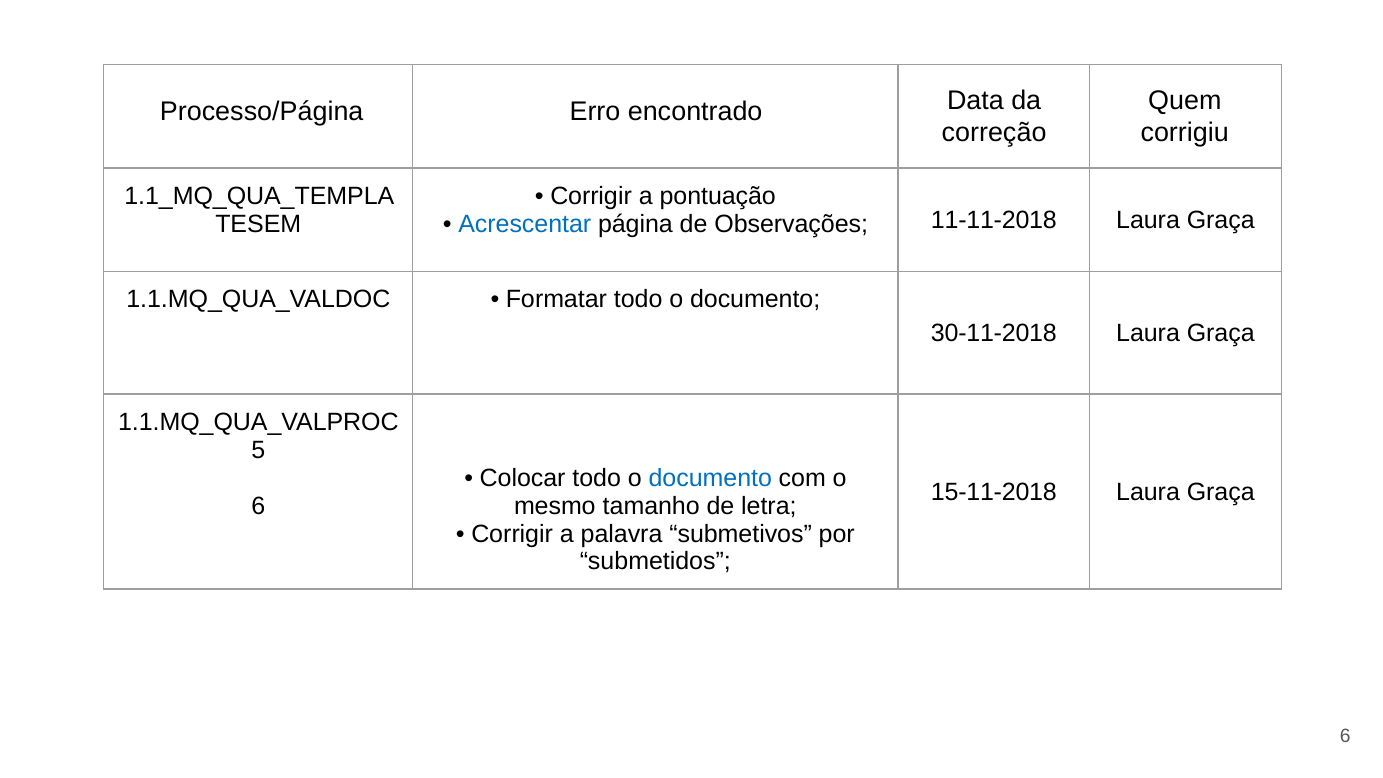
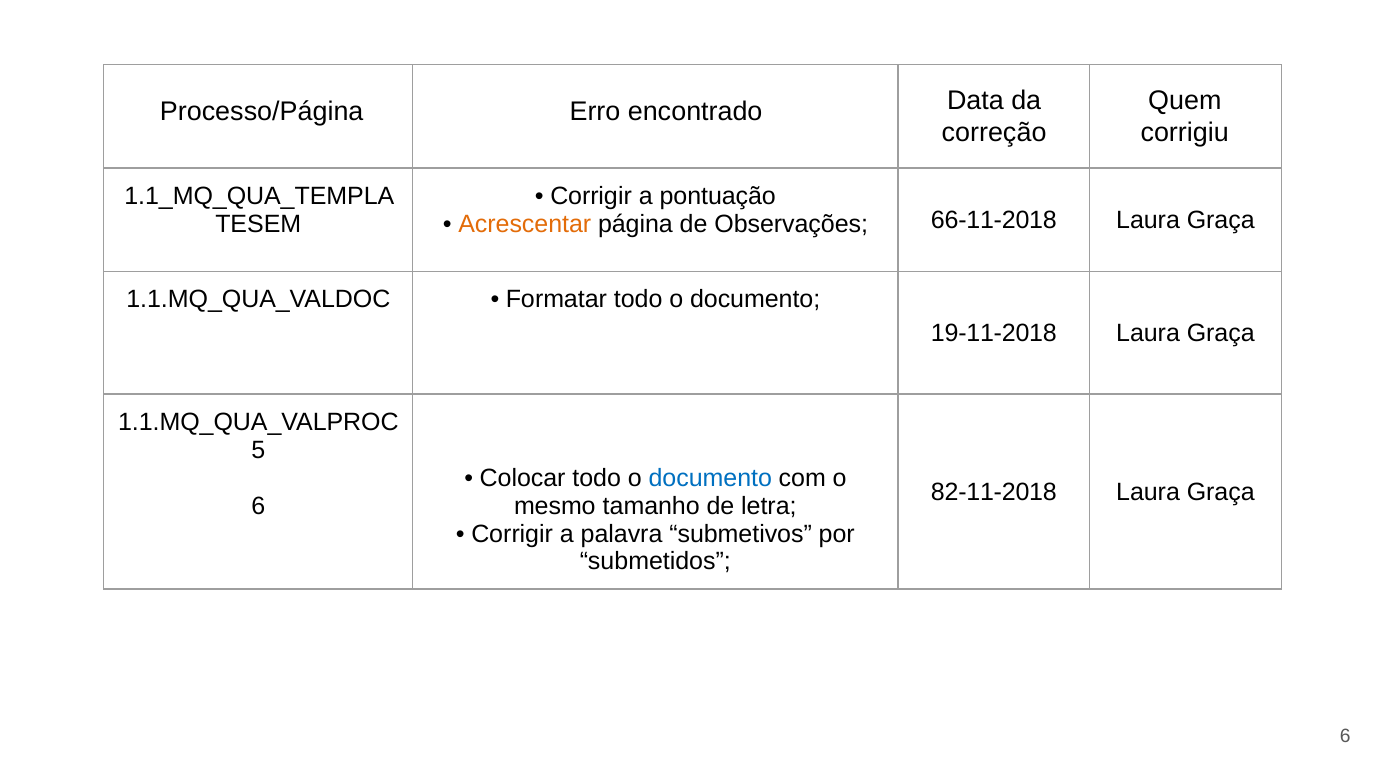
Acrescentar colour: blue -> orange
11-11-2018: 11-11-2018 -> 66-11-2018
30-11-2018: 30-11-2018 -> 19-11-2018
15-11-2018: 15-11-2018 -> 82-11-2018
